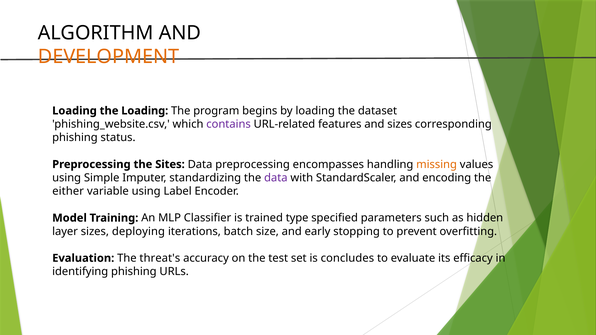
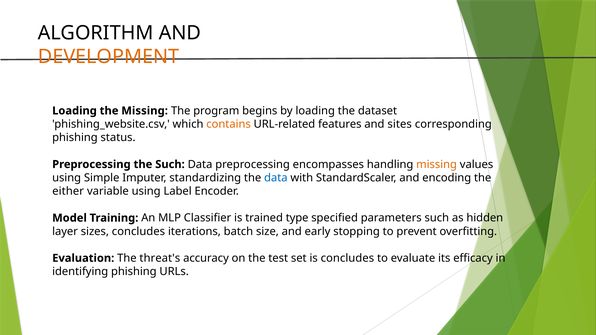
the Loading: Loading -> Missing
contains colour: purple -> orange
and sizes: sizes -> sites
the Sites: Sites -> Such
data at (276, 178) colour: purple -> blue
sizes deploying: deploying -> concludes
